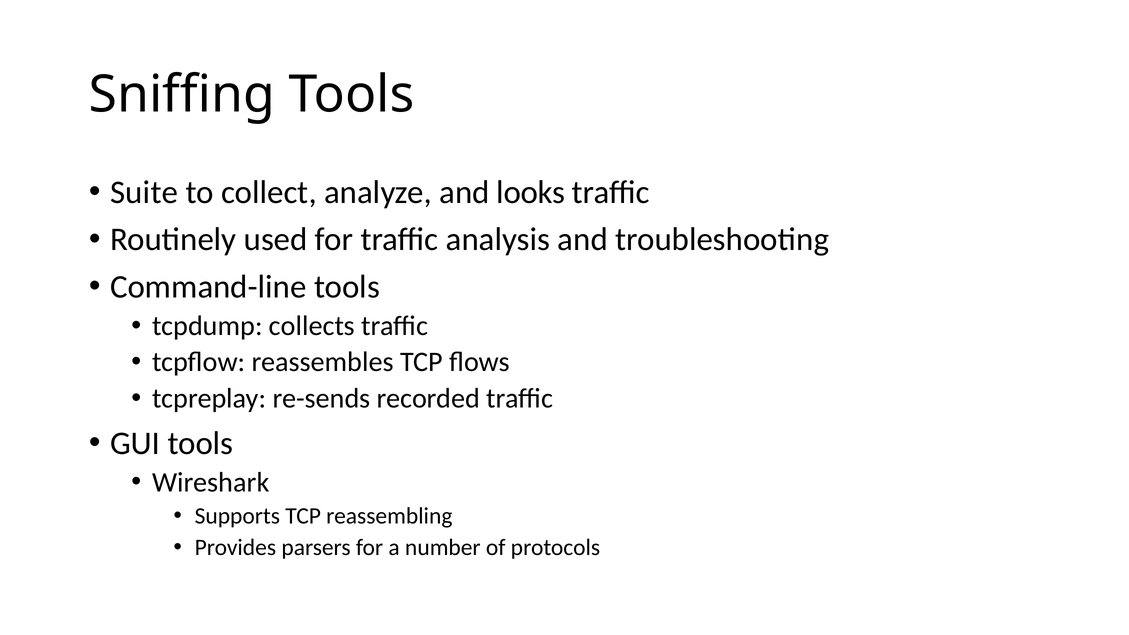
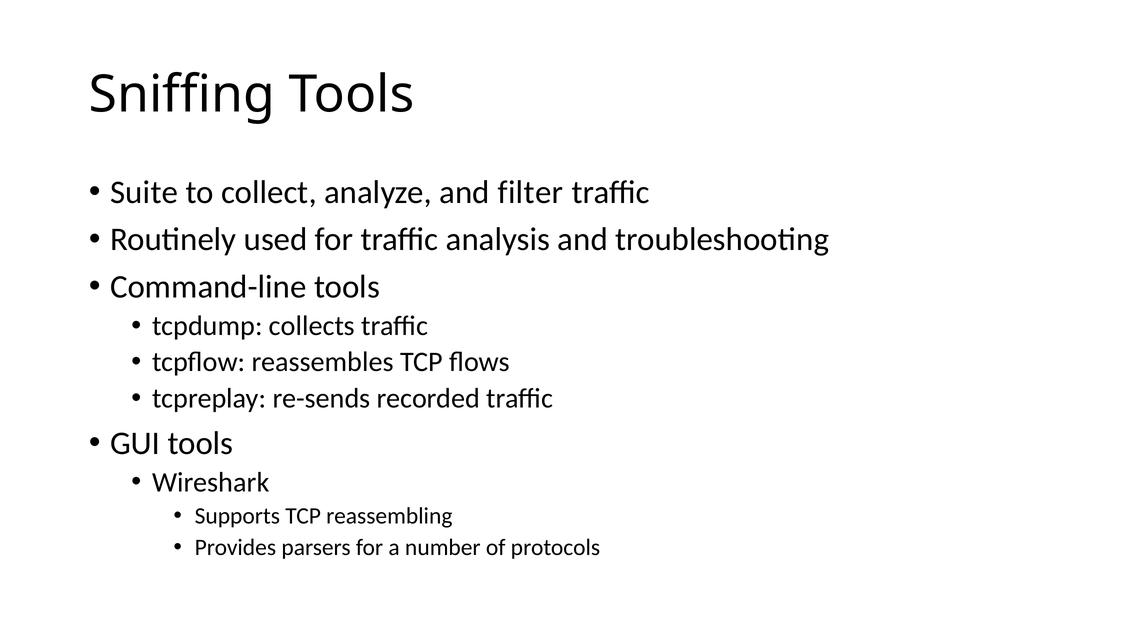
looks: looks -> filter
